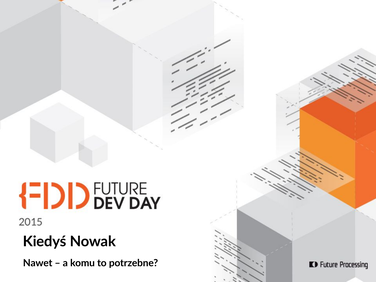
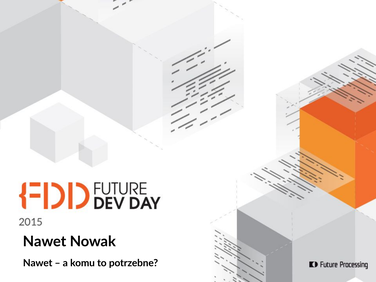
Kiedyś at (45, 242): Kiedyś -> Nawet
